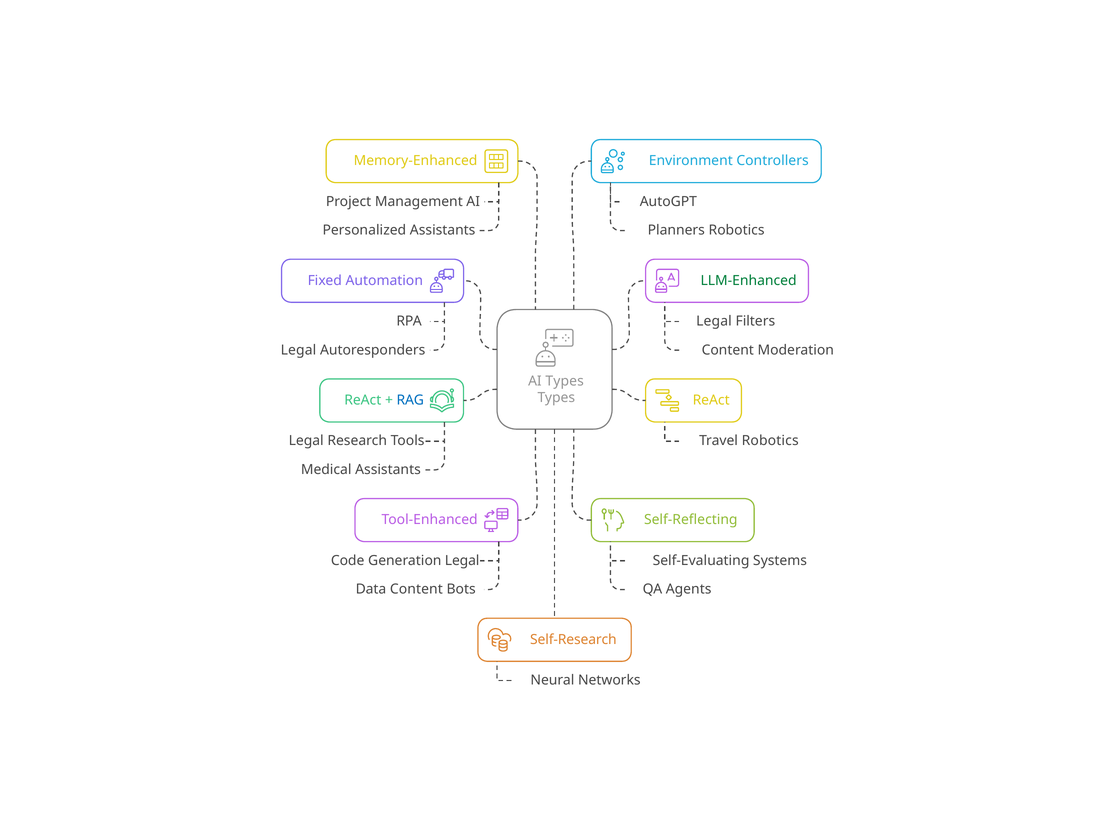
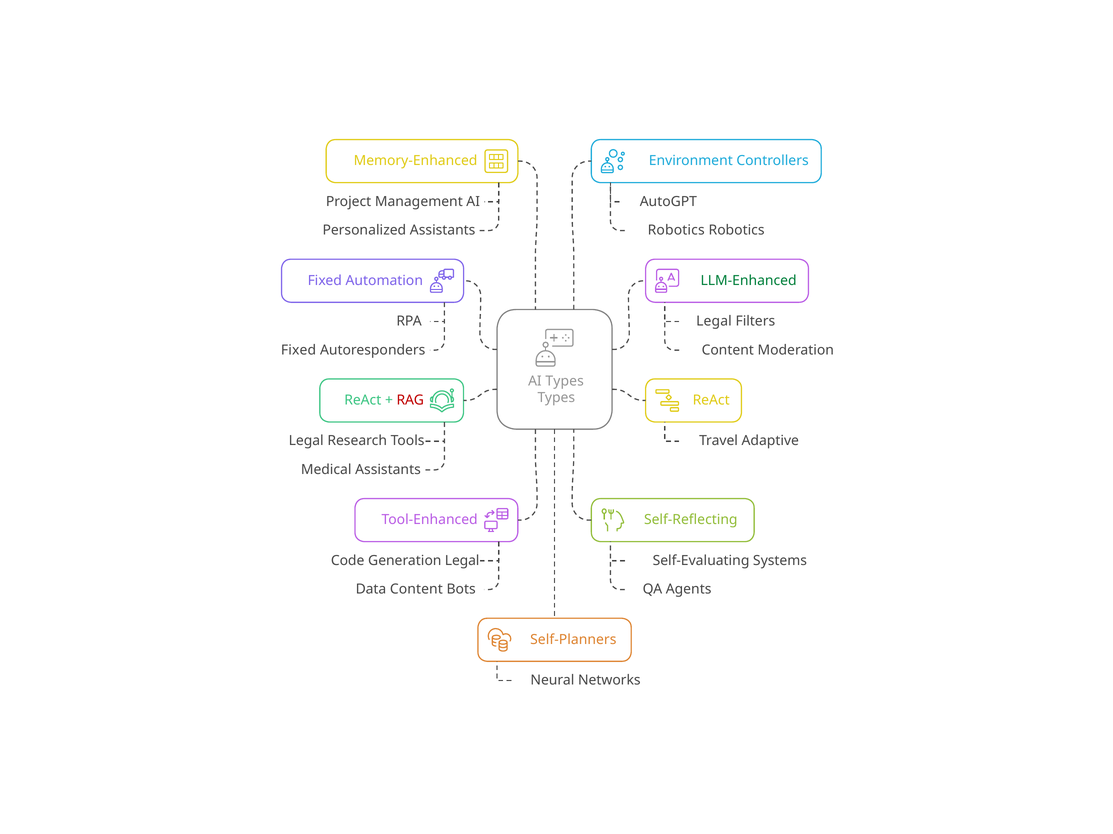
Assistants Planners: Planners -> Robotics
Legal at (299, 350): Legal -> Fixed
RAG colour: blue -> red
Travel Robotics: Robotics -> Adaptive
Self-Research: Self-Research -> Self-Planners
